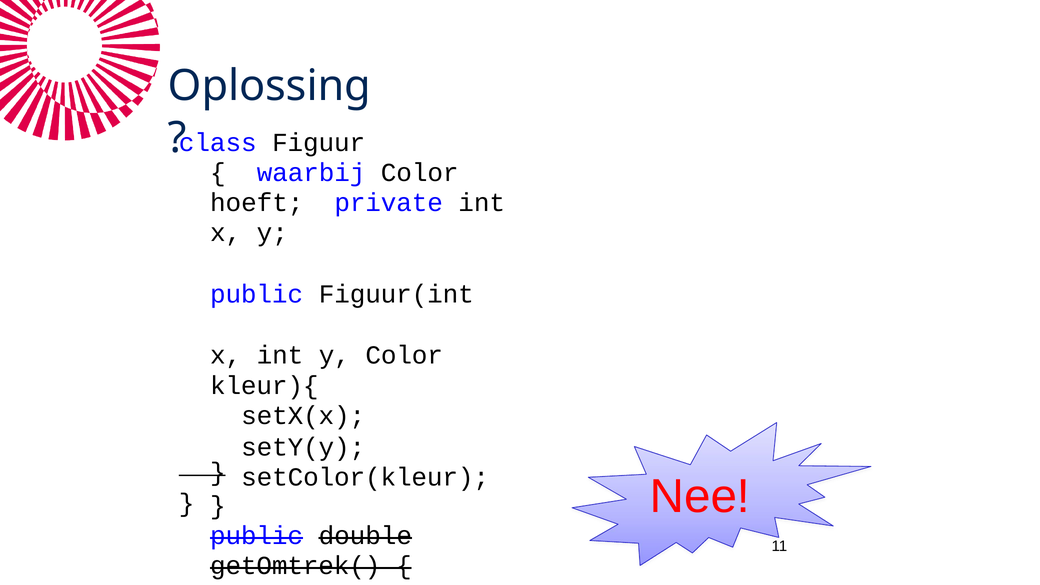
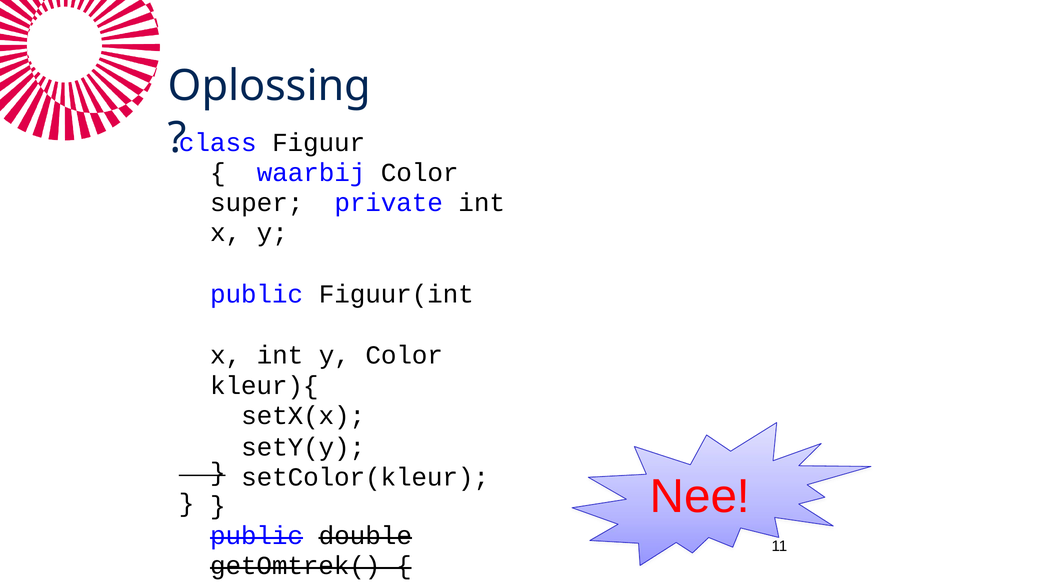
hoeft: hoeft -> super
